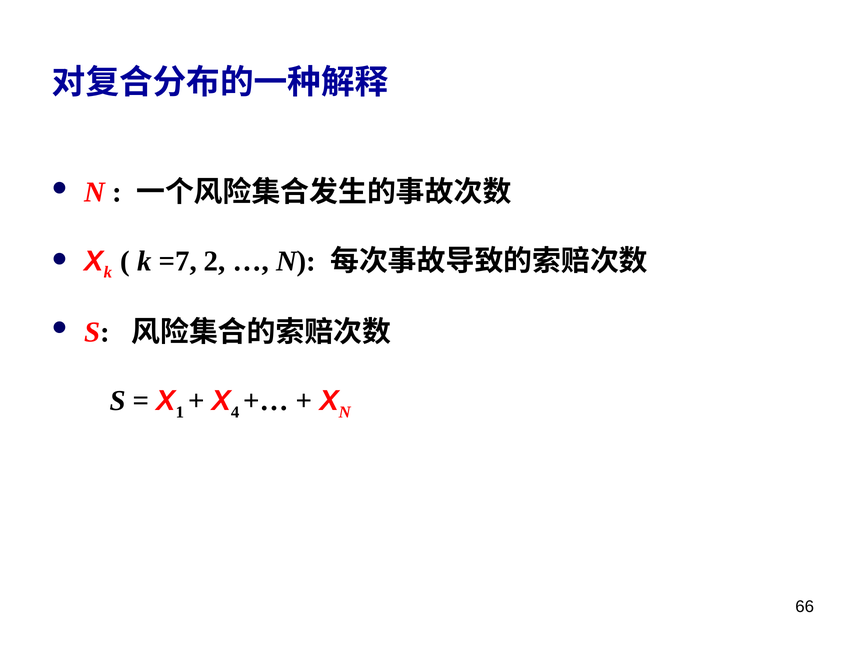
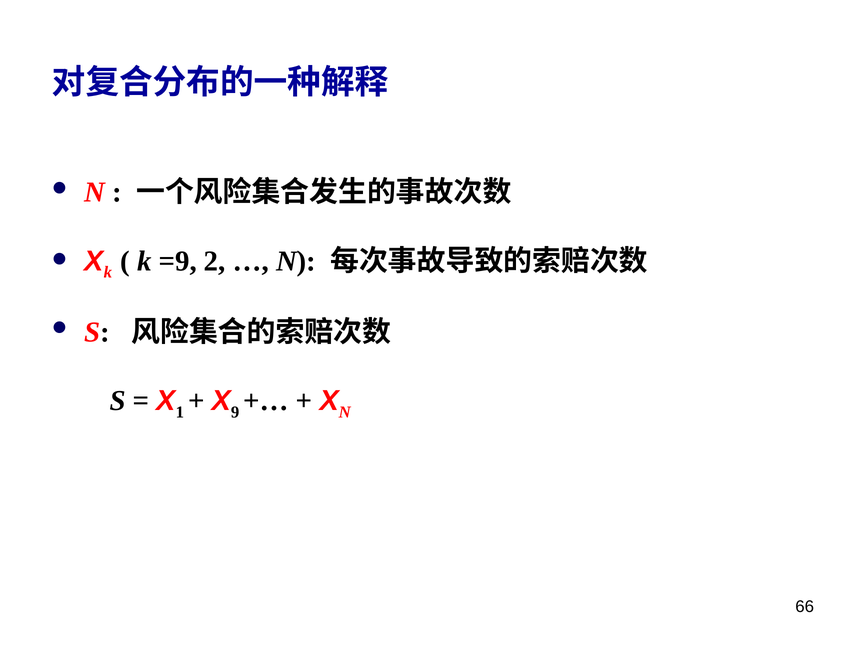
=7: =7 -> =9
4: 4 -> 9
